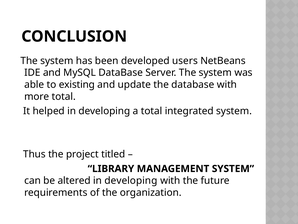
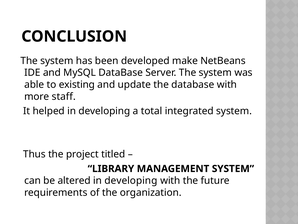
users: users -> make
more total: total -> staff
